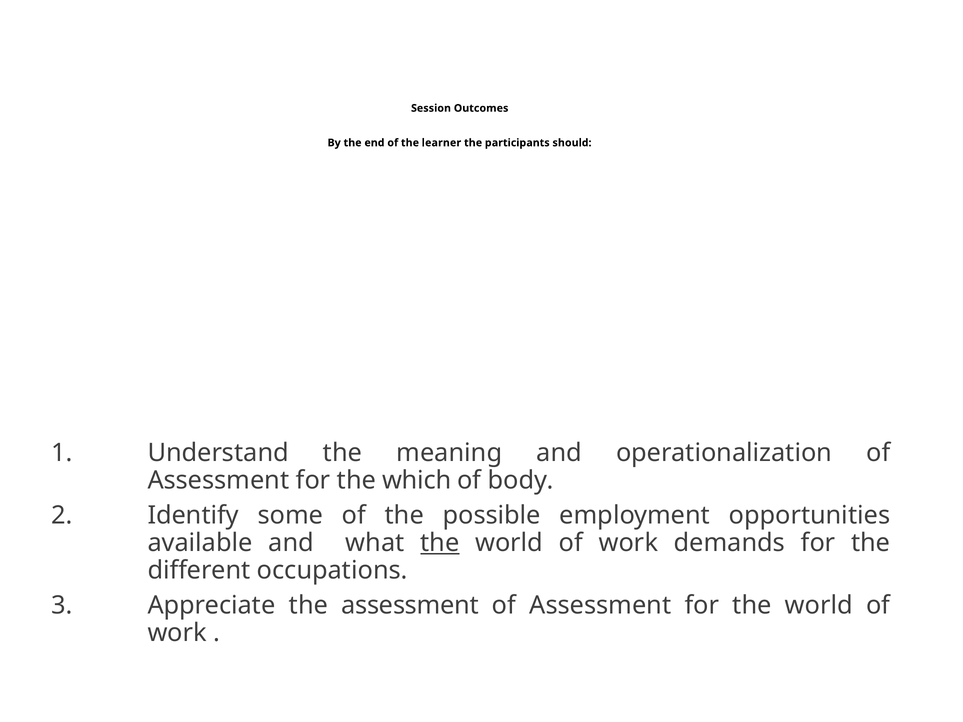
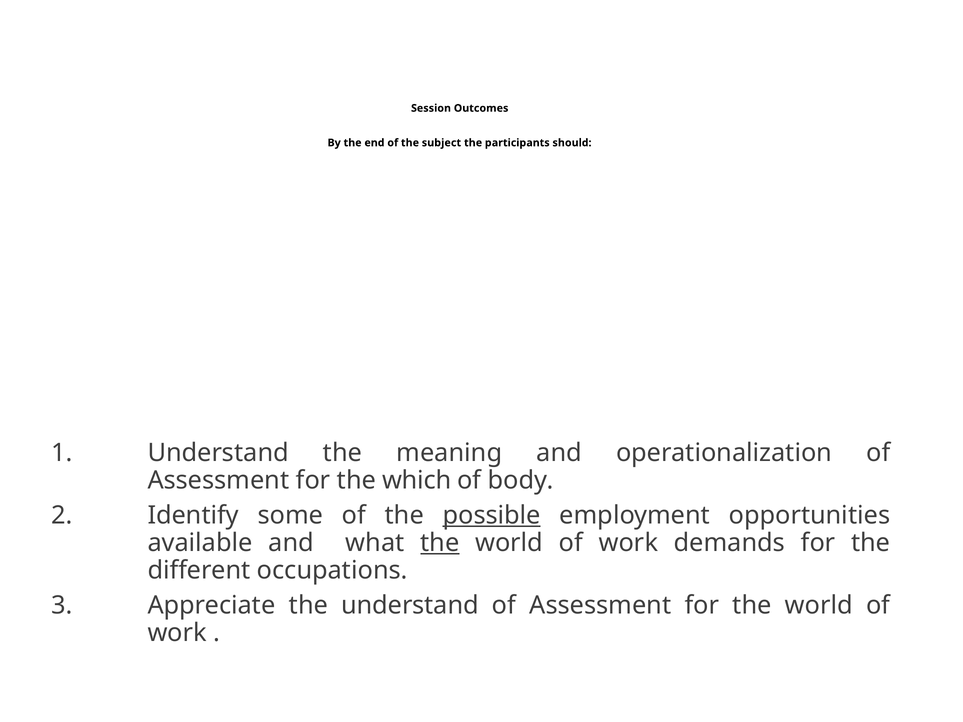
learner: learner -> subject
possible underline: none -> present
the assessment: assessment -> understand
